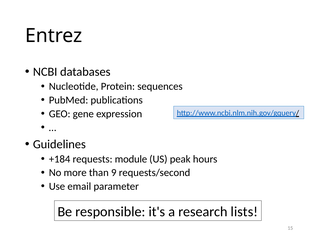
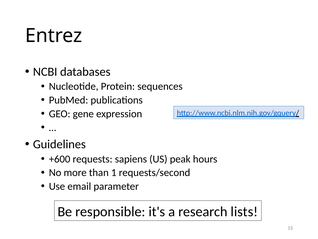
+184: +184 -> +600
module: module -> sapiens
9: 9 -> 1
